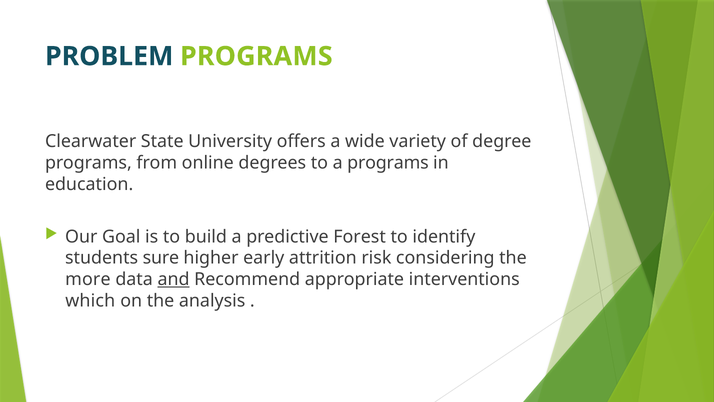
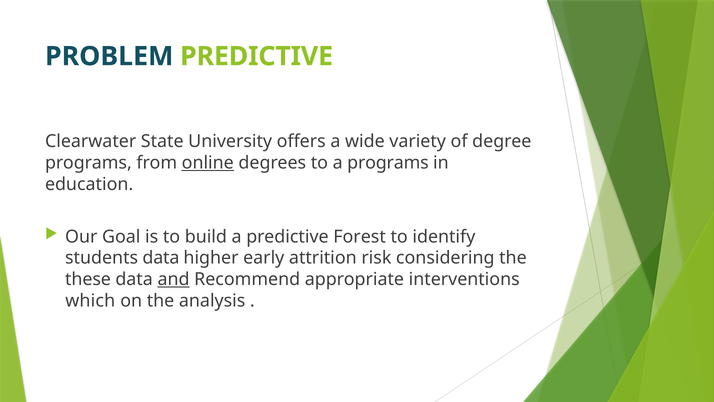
PROBLEM PROGRAMS: PROGRAMS -> PREDICTIVE
online underline: none -> present
students sure: sure -> data
more: more -> these
